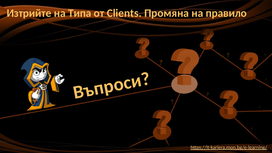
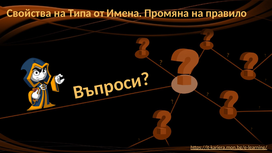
Изтрийте: Изтрийте -> Свойства
Clients: Clients -> Имена
